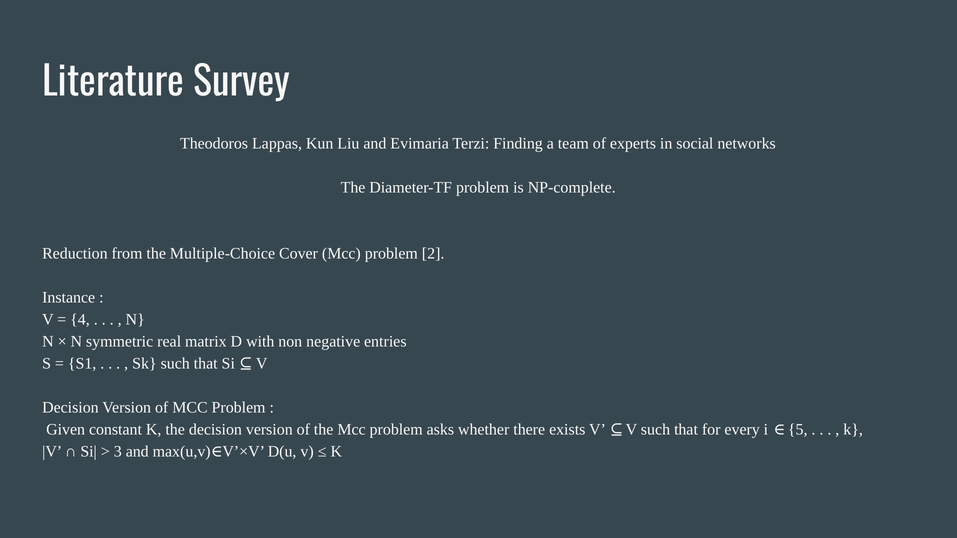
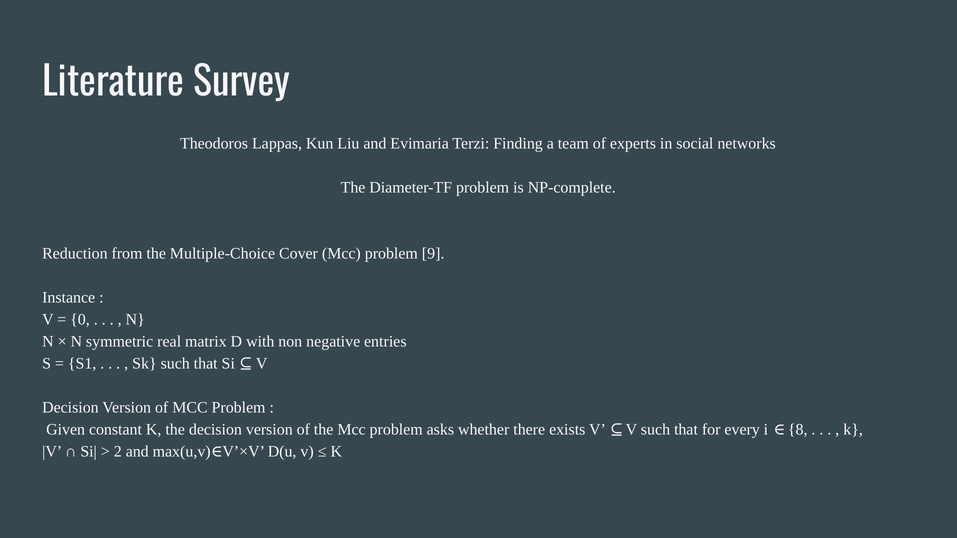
2: 2 -> 9
4: 4 -> 0
5: 5 -> 8
3: 3 -> 2
